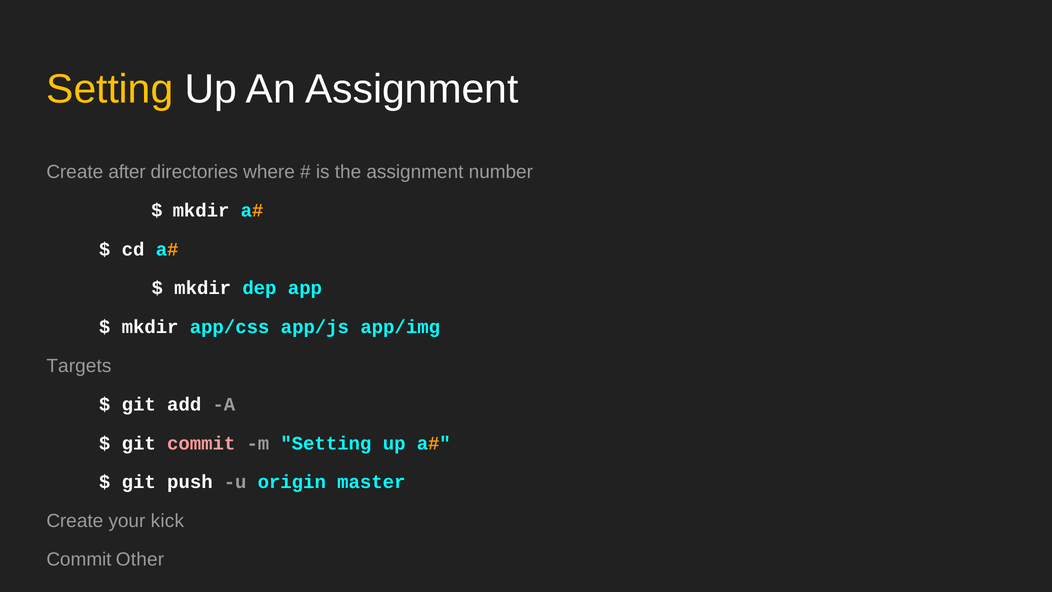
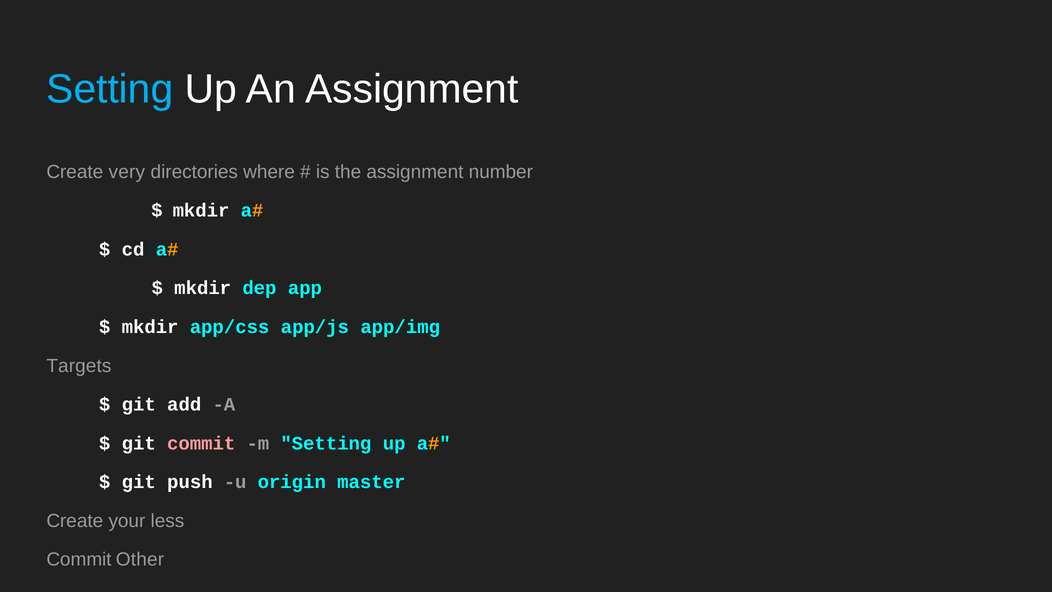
Setting at (110, 89) colour: yellow -> light blue
after: after -> very
kick: kick -> less
